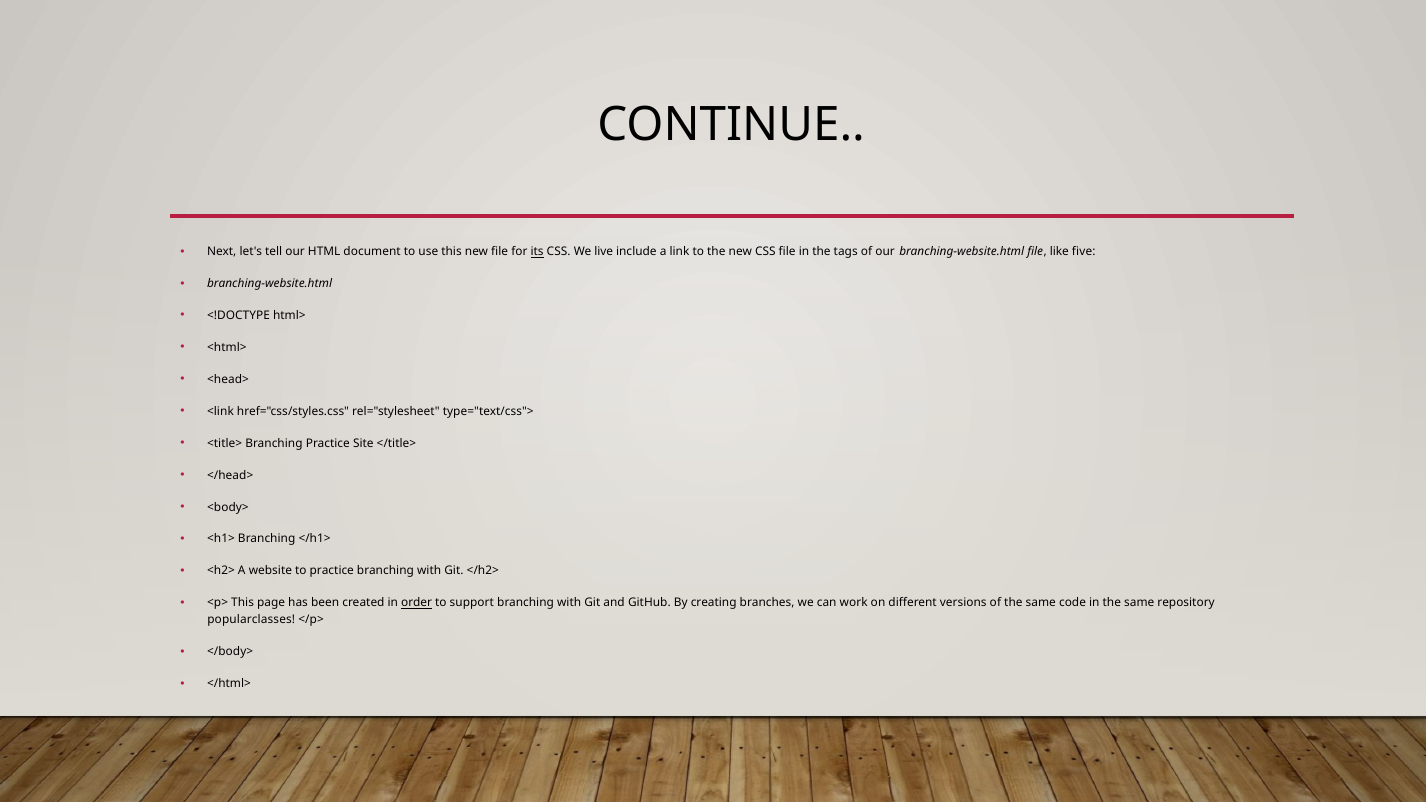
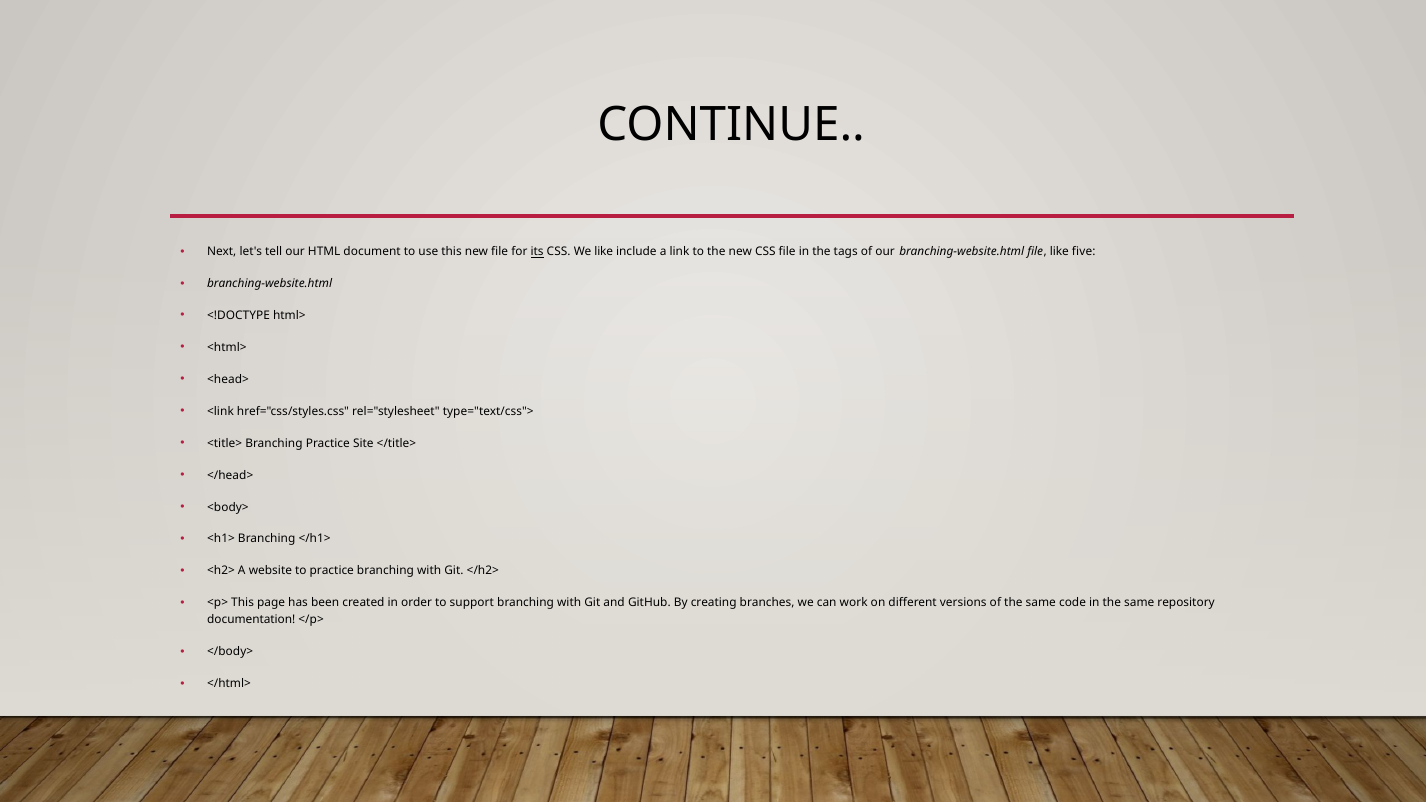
We live: live -> like
order underline: present -> none
popularclasses: popularclasses -> documentation
